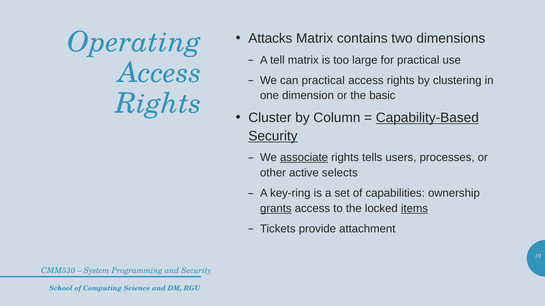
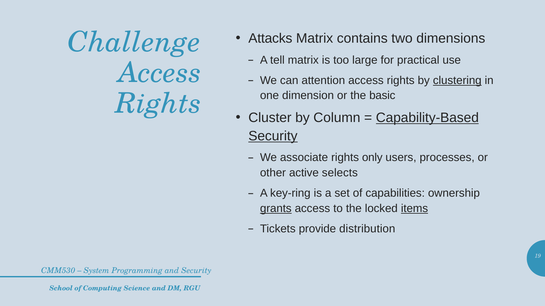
Operating: Operating -> Challenge
can practical: practical -> attention
clustering underline: none -> present
associate underline: present -> none
tells: tells -> only
attachment: attachment -> distribution
